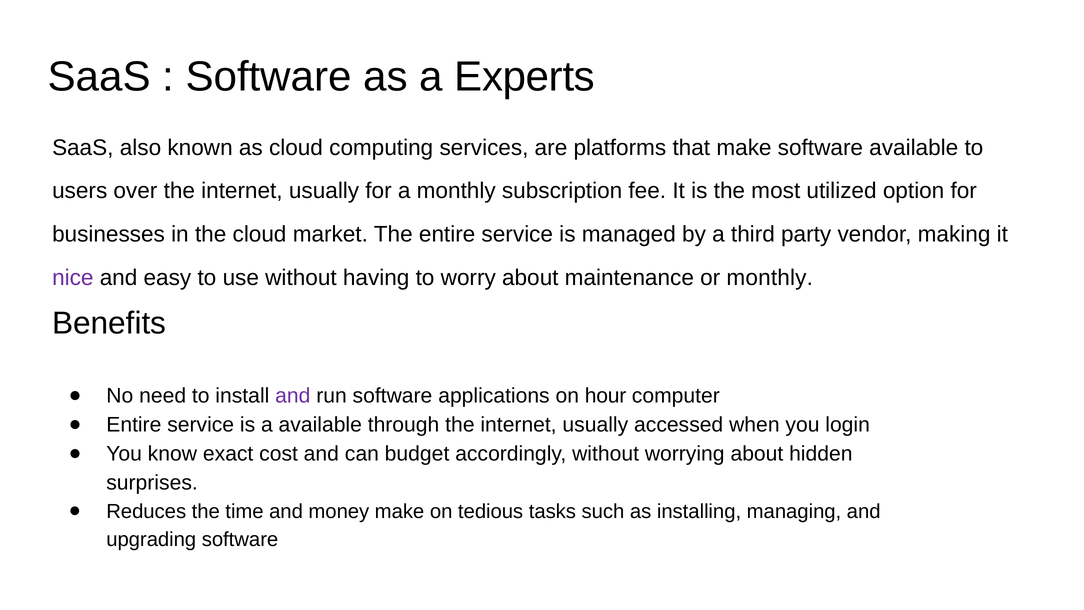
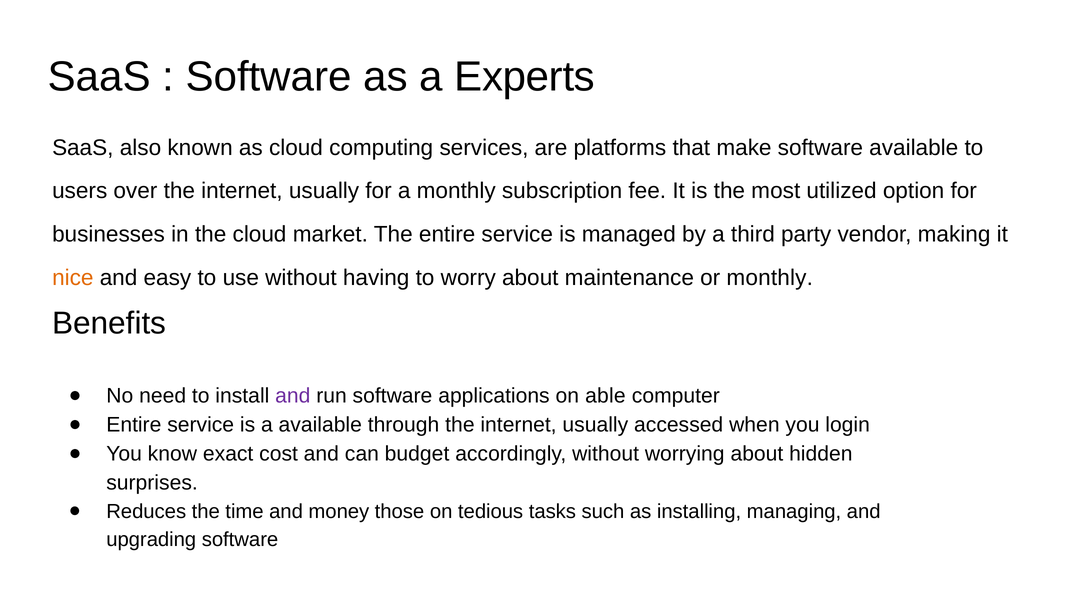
nice colour: purple -> orange
hour: hour -> able
money make: make -> those
